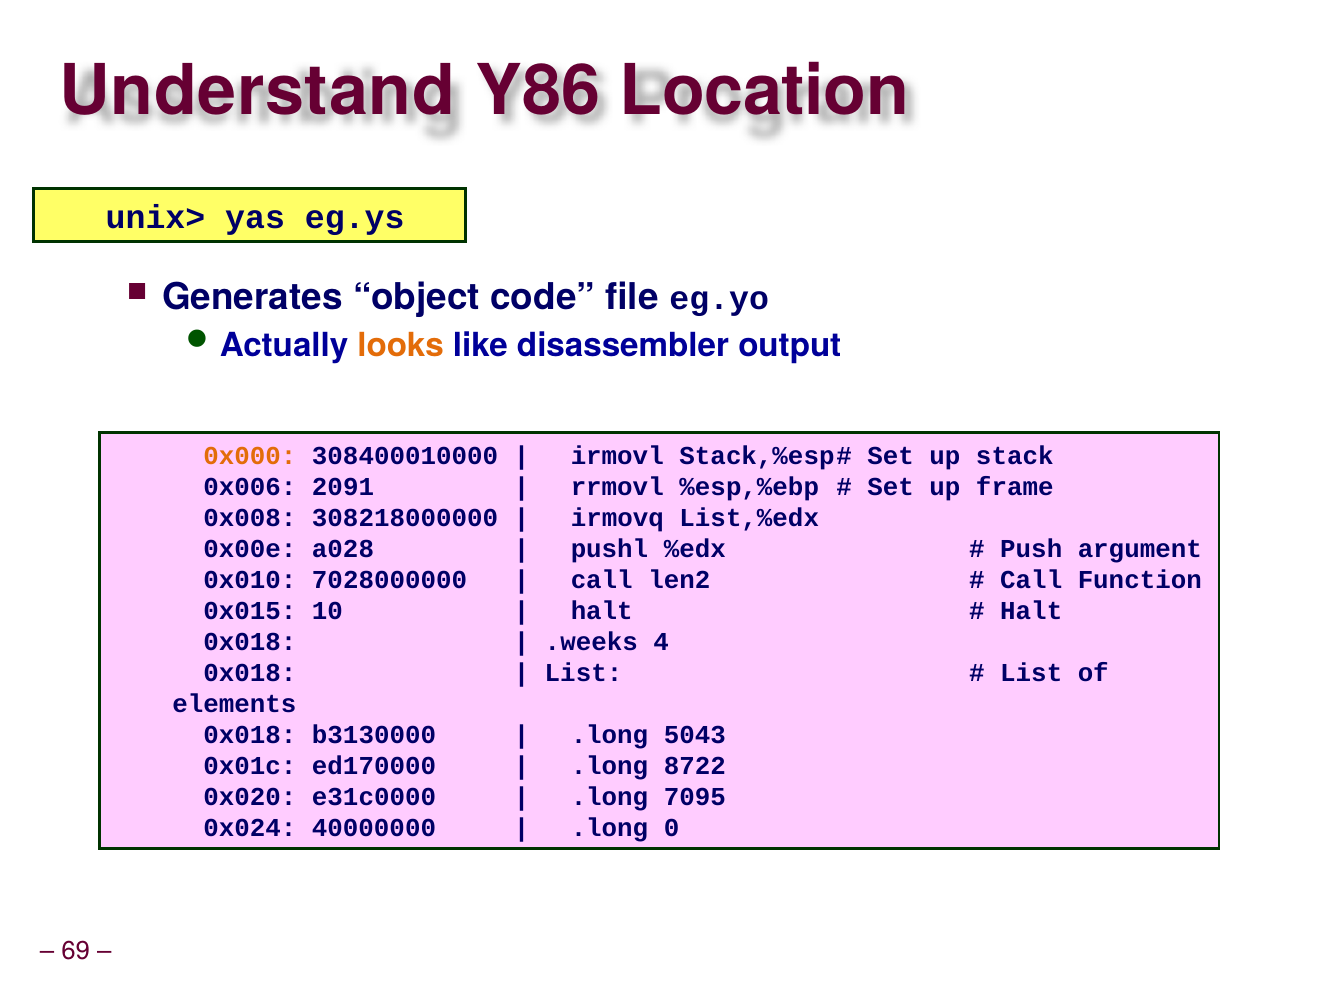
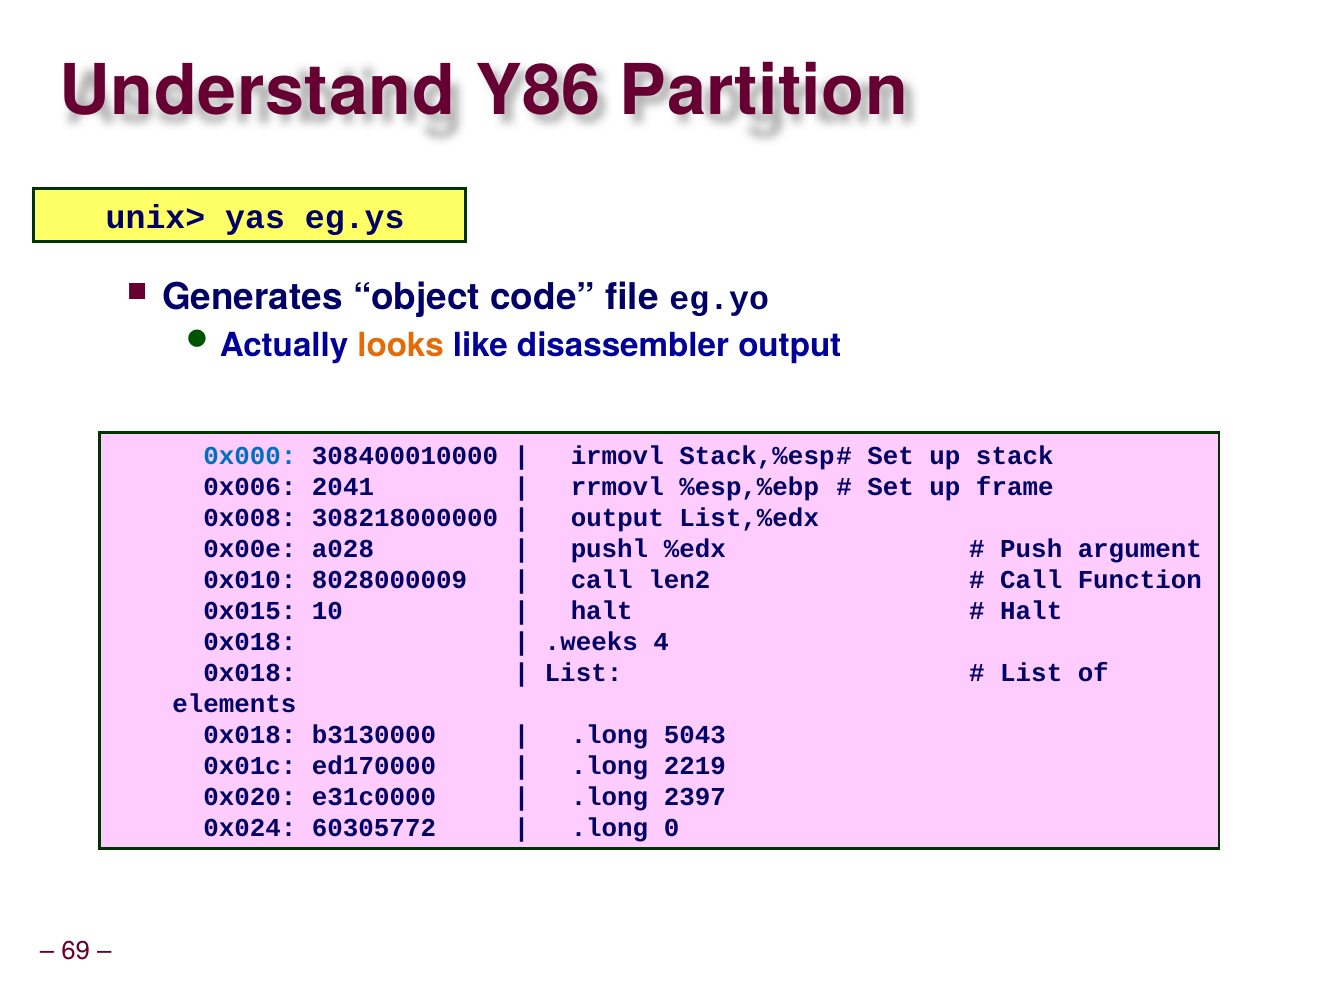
Location: Location -> Partition
0x000 colour: orange -> blue
2091: 2091 -> 2041
irmovq at (617, 518): irmovq -> output
7028000000: 7028000000 -> 8028000009
8722: 8722 -> 2219
7095: 7095 -> 2397
40000000: 40000000 -> 60305772
